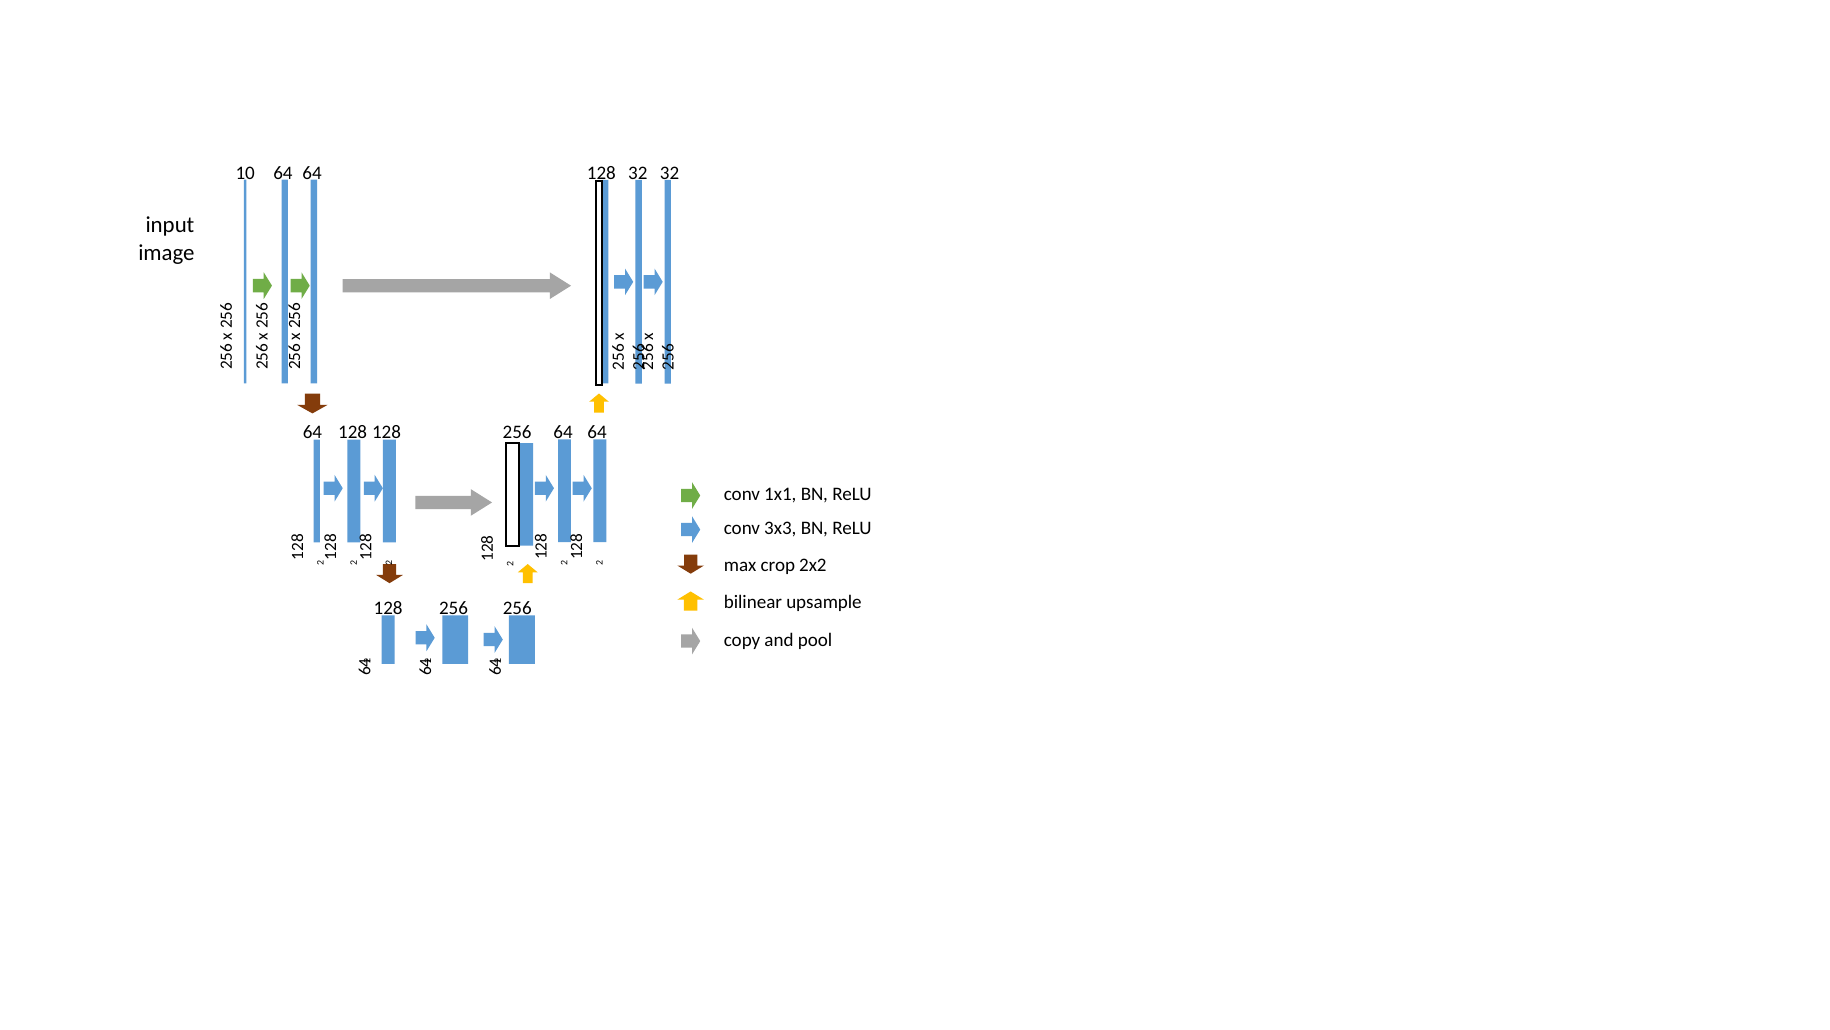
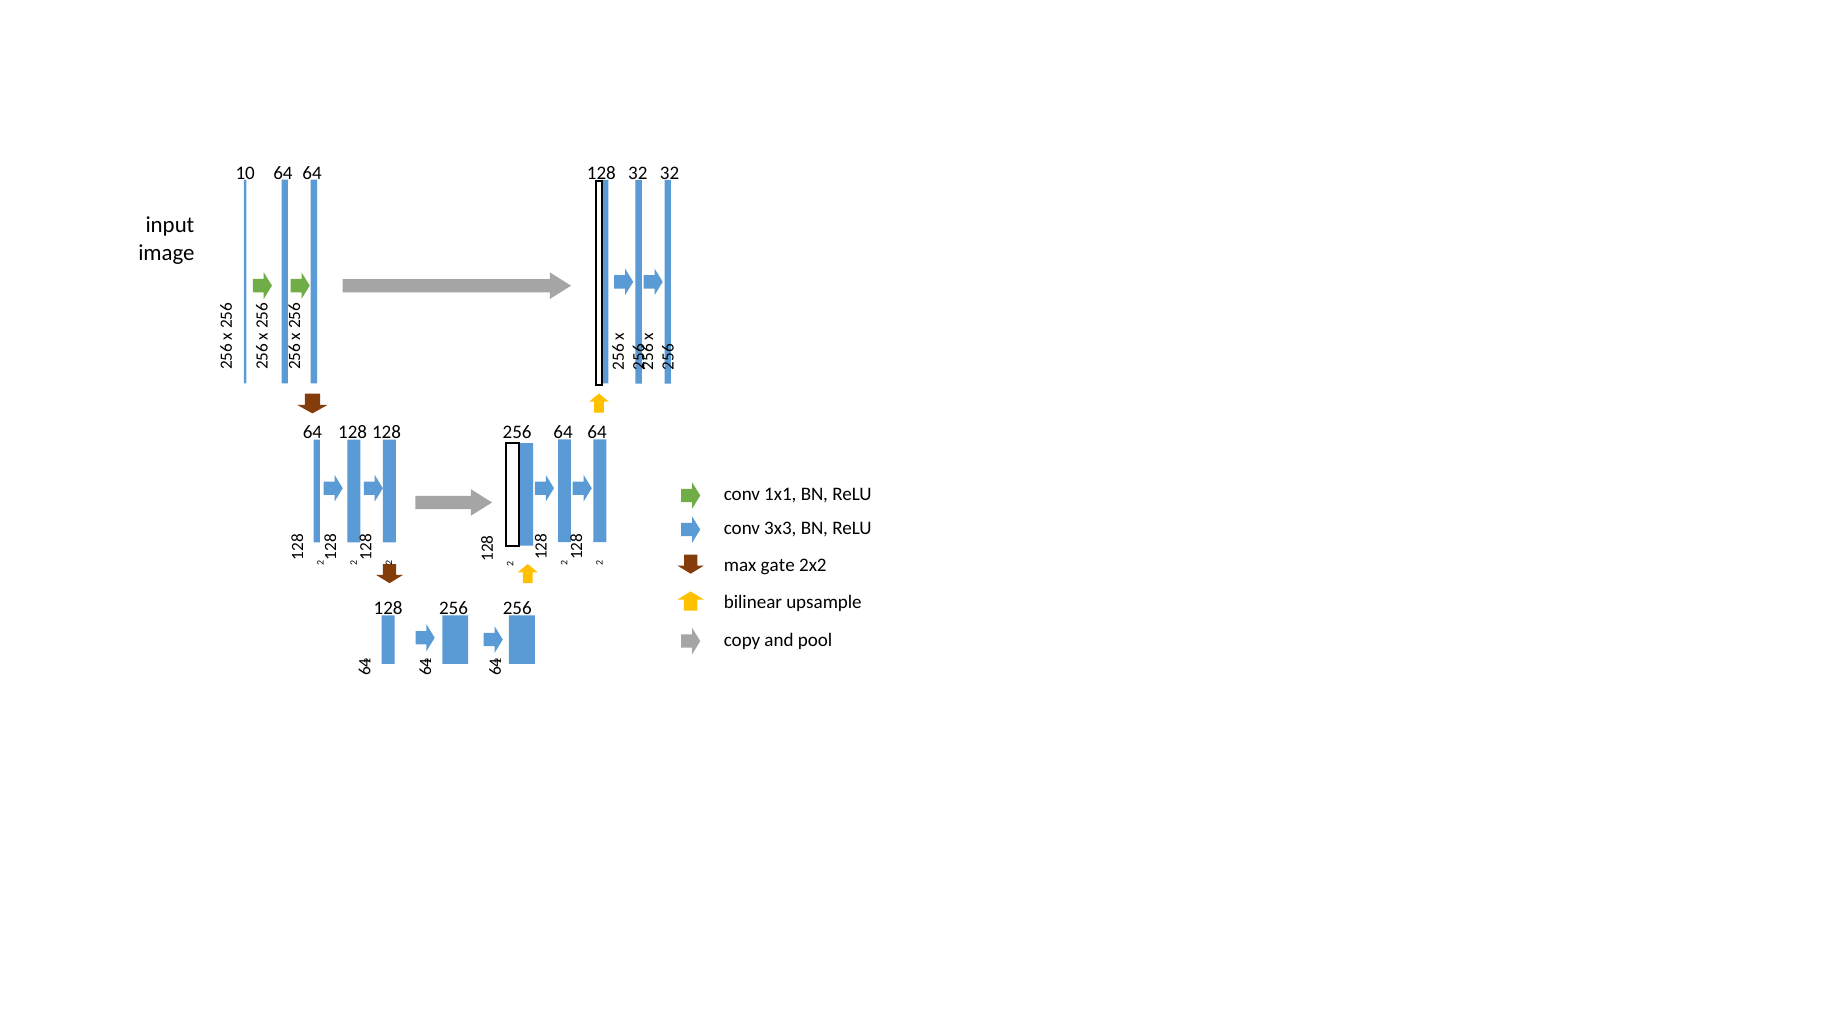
crop: crop -> gate
